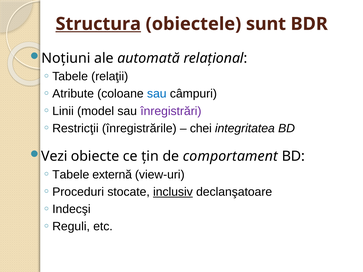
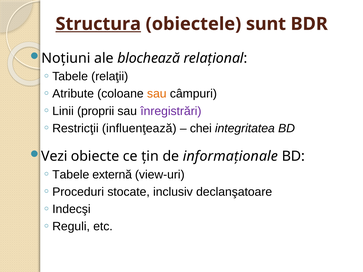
automată: automată -> blochează
sau at (157, 94) colour: blue -> orange
model: model -> proprii
înregistrările: înregistrările -> influenţează
comportament: comportament -> informaţionale
inclusiv underline: present -> none
